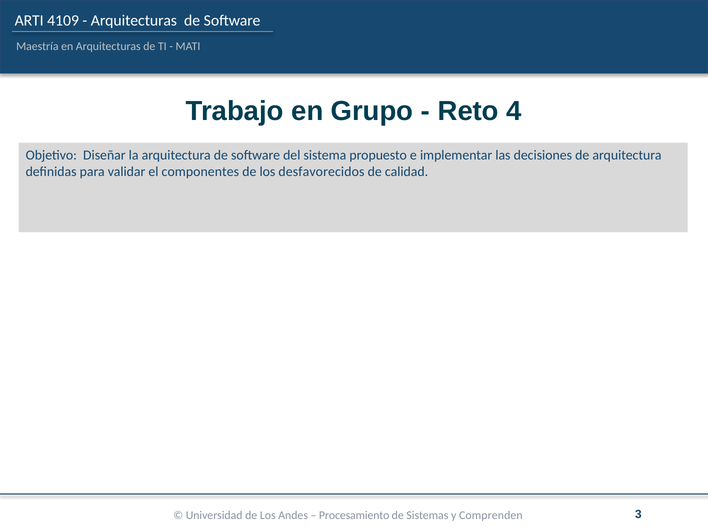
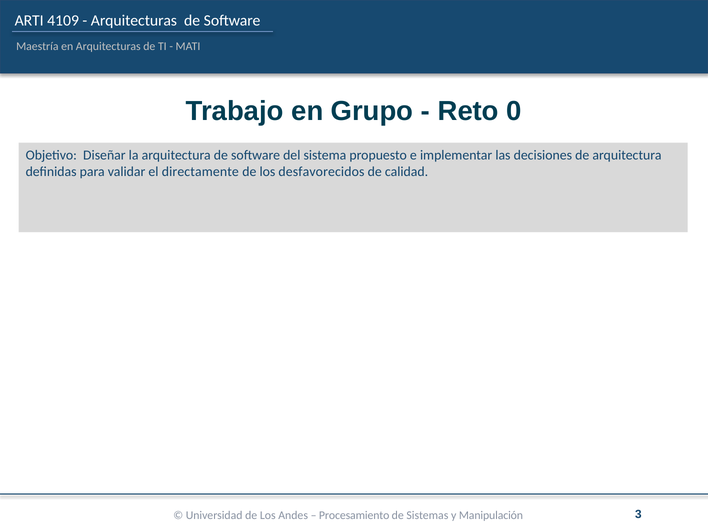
4: 4 -> 0
componentes: componentes -> directamente
Comprenden: Comprenden -> Manipulación
